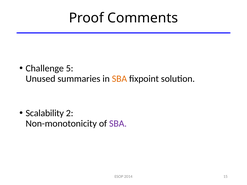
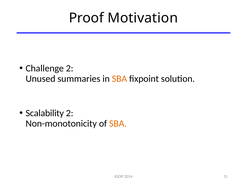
Comments: Comments -> Motivation
Challenge 5: 5 -> 2
SBA at (118, 124) colour: purple -> orange
